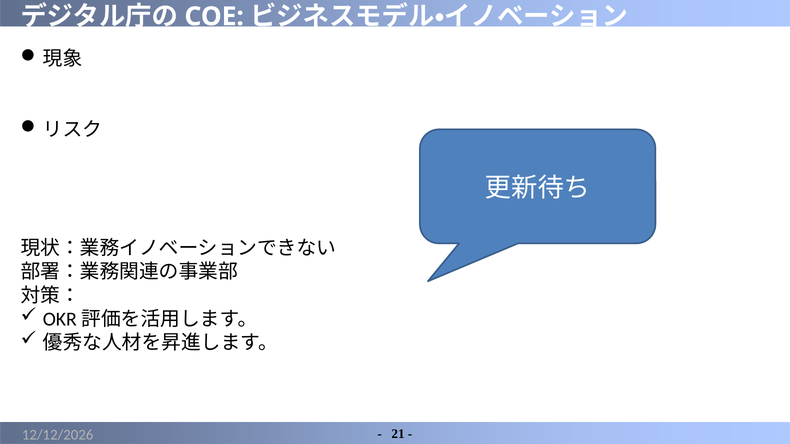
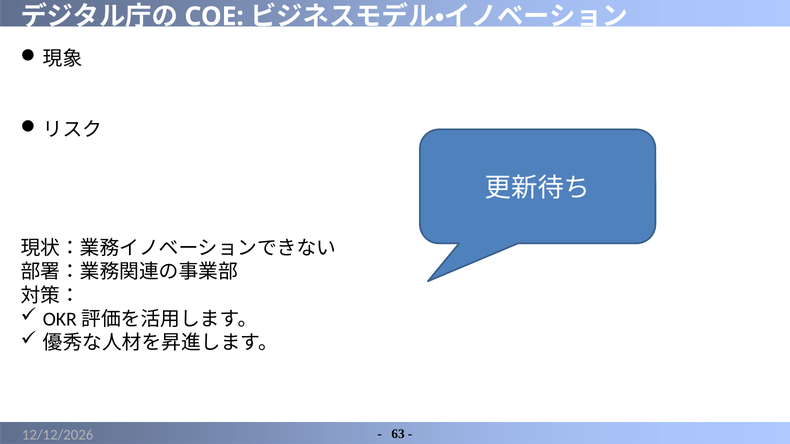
21: 21 -> 63
